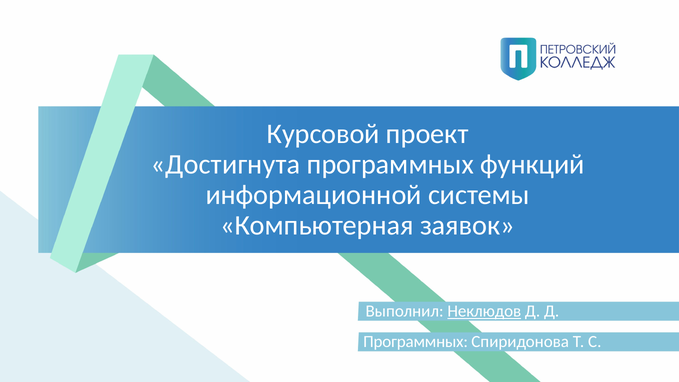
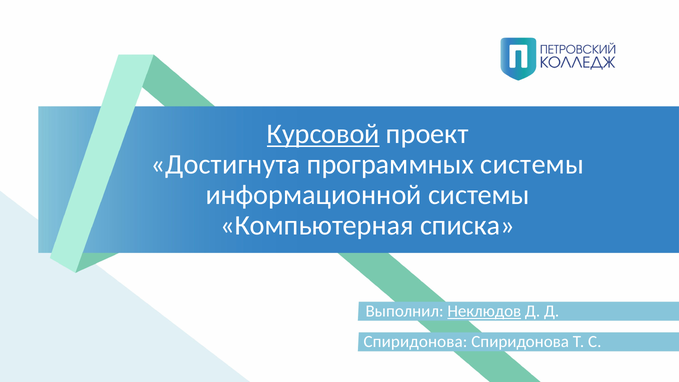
Курсовой underline: none -> present
программных функций: функций -> системы
заявок: заявок -> списка
Программных at (416, 342): Программных -> Спиридонова
